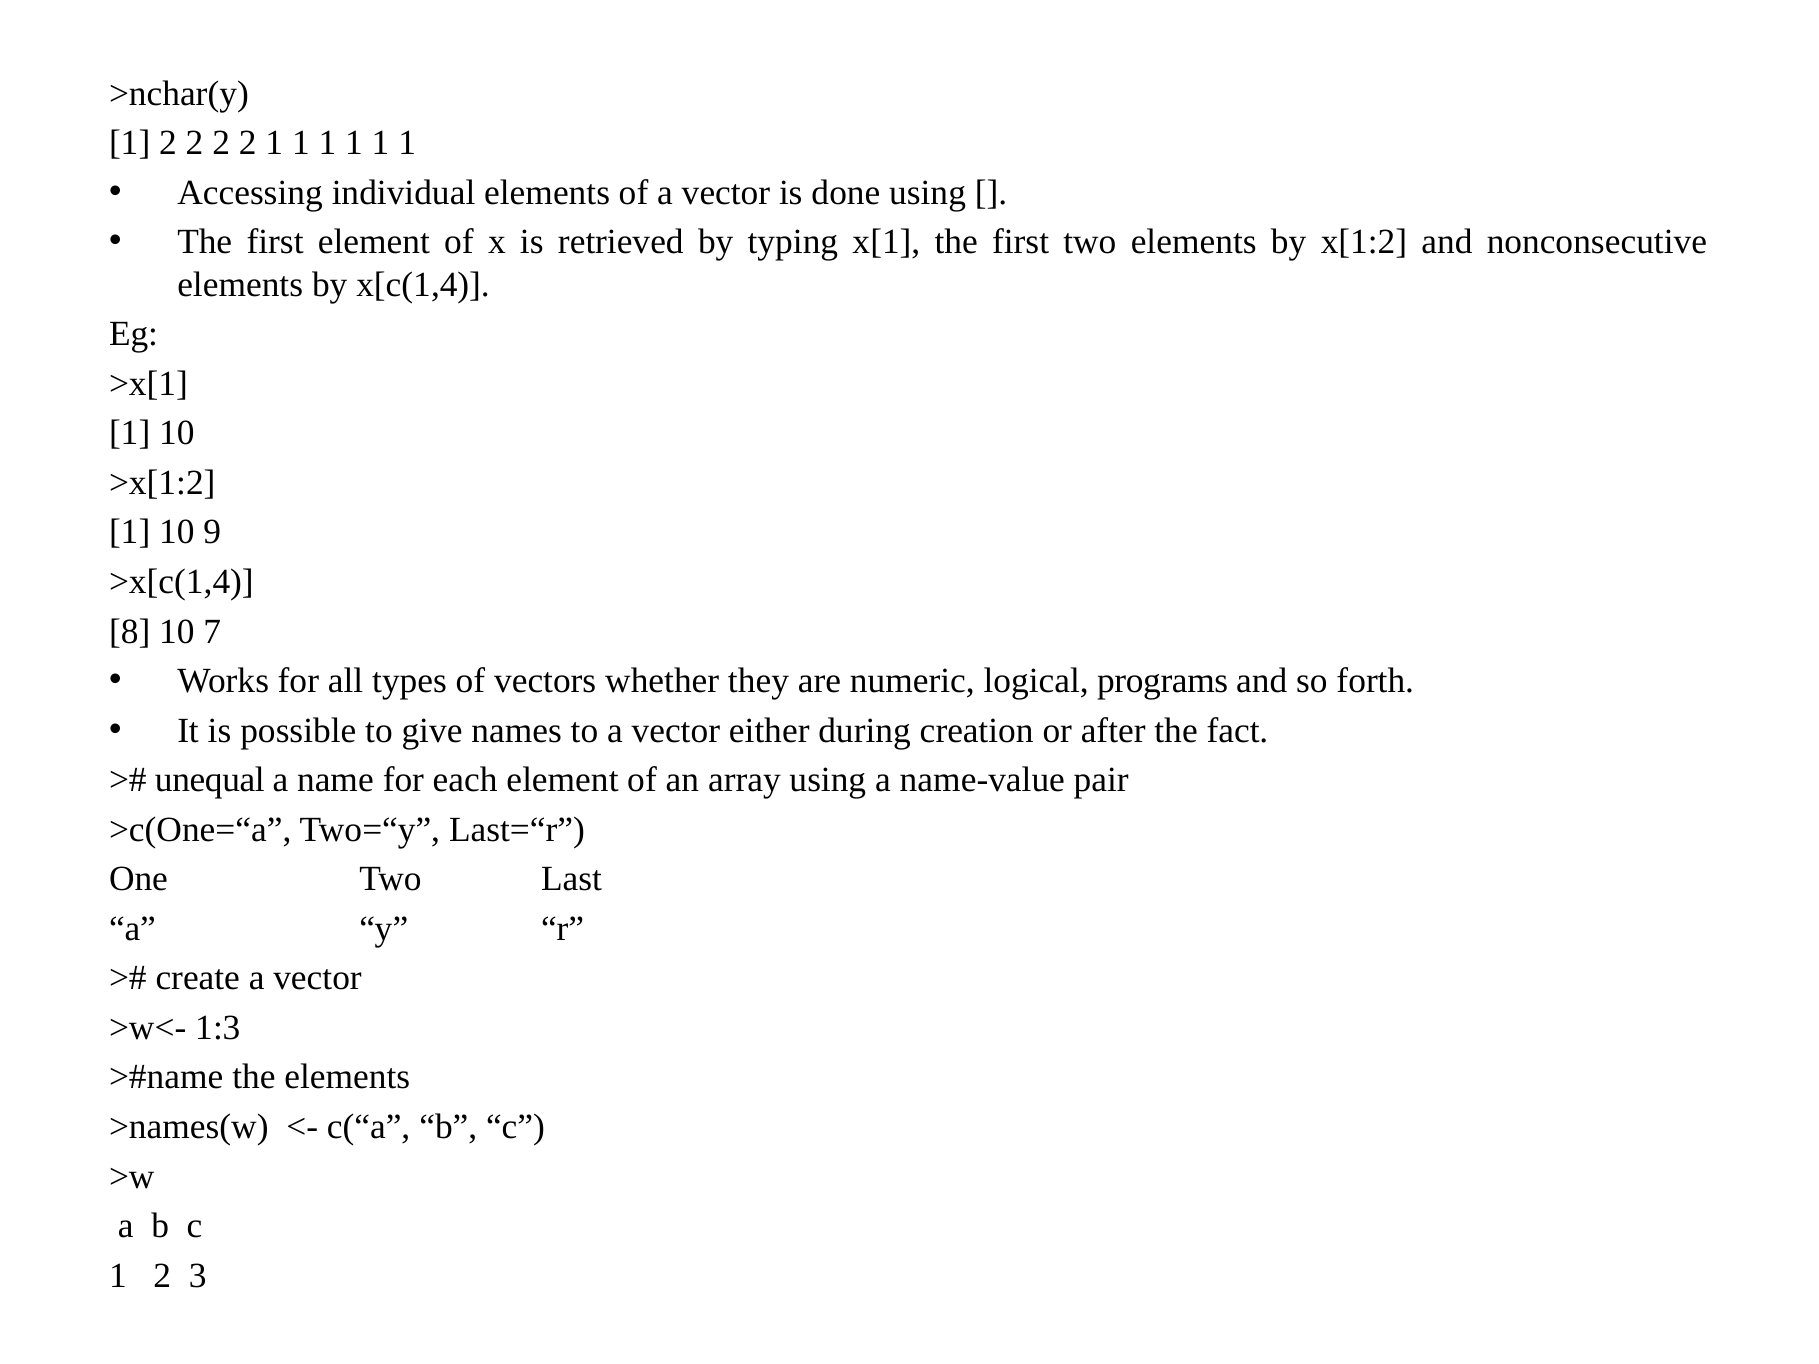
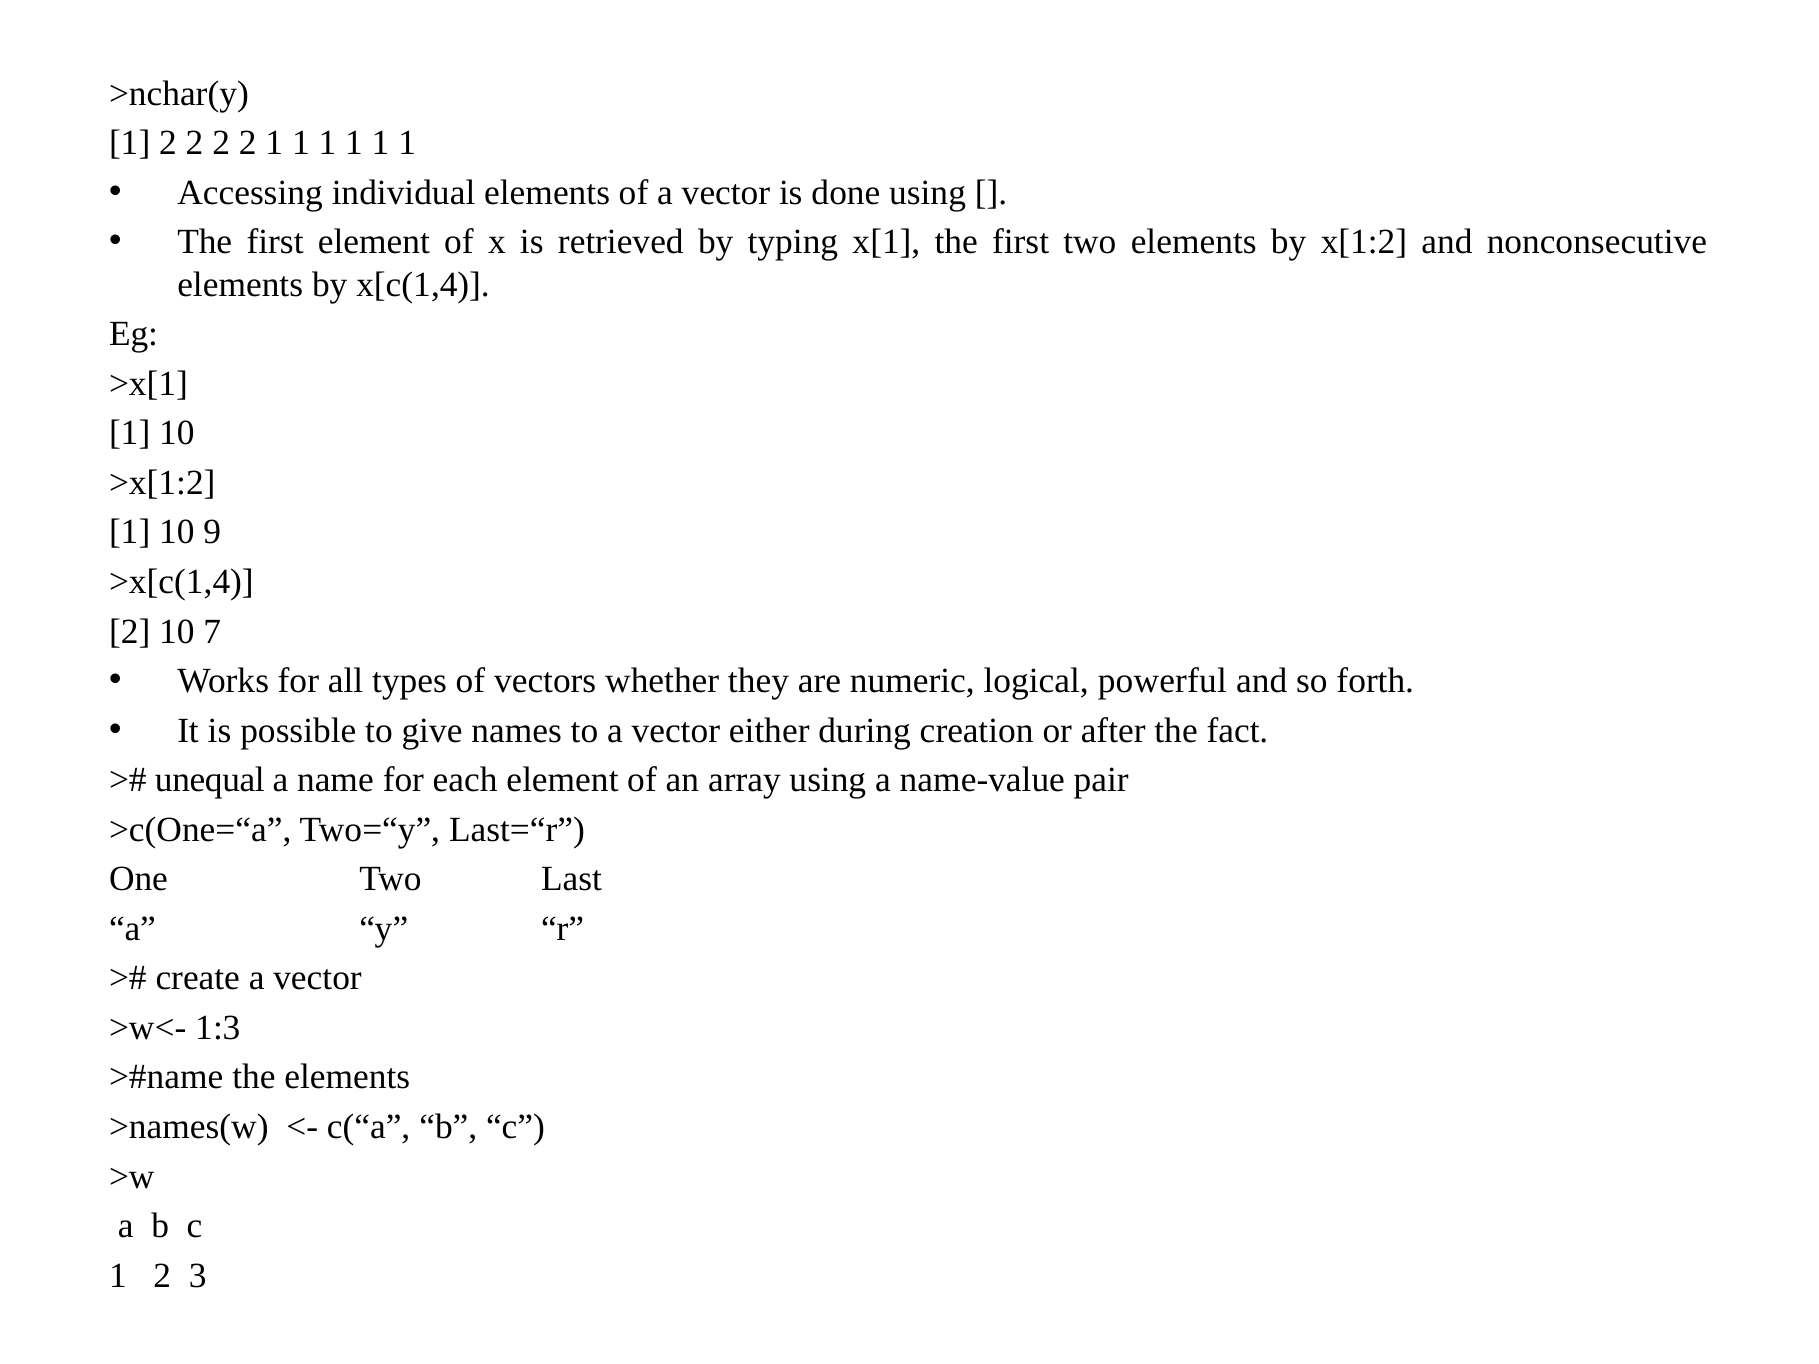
8 at (130, 631): 8 -> 2
programs: programs -> powerful
